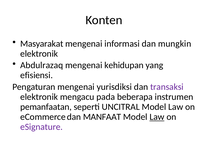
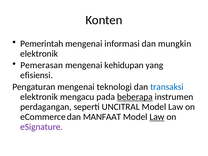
Masyarakat: Masyarakat -> Pemerintah
Abdulrazaq: Abdulrazaq -> Pemerasan
yurisdiksi: yurisdiksi -> teknologi
transaksi colour: purple -> blue
beberapa underline: none -> present
pemanfaatan: pemanfaatan -> perdagangan
